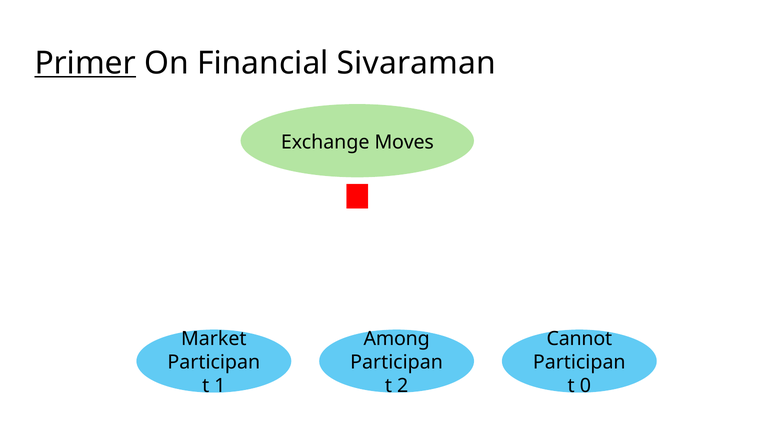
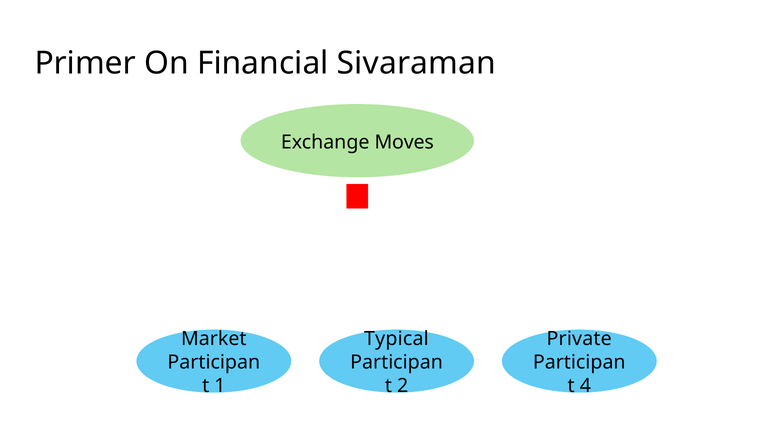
Primer underline: present -> none
Among: Among -> Typical
Cannot: Cannot -> Private
0: 0 -> 4
